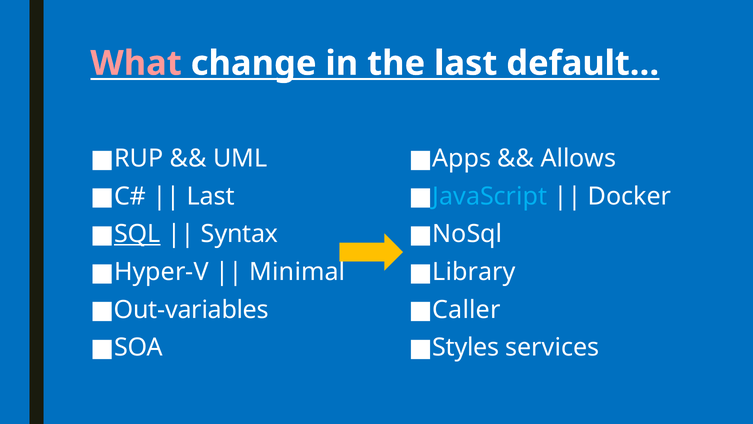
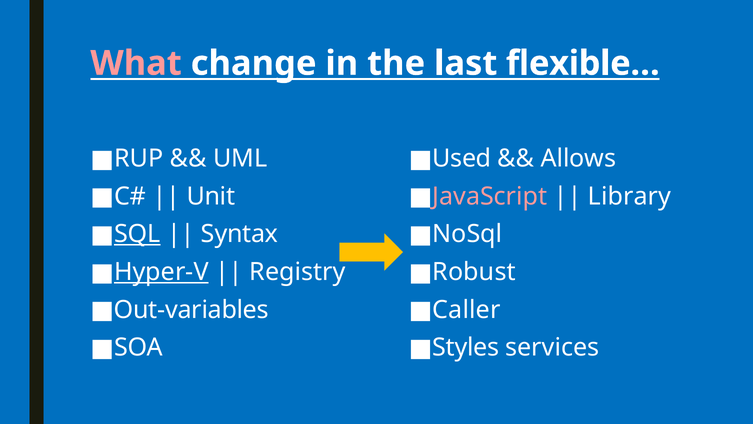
default…: default… -> flexible…
Apps: Apps -> Used
Last at (211, 196): Last -> Unit
JavaScript colour: light blue -> pink
Docker: Docker -> Library
Hyper-V underline: none -> present
Minimal: Minimal -> Registry
Library: Library -> Robust
